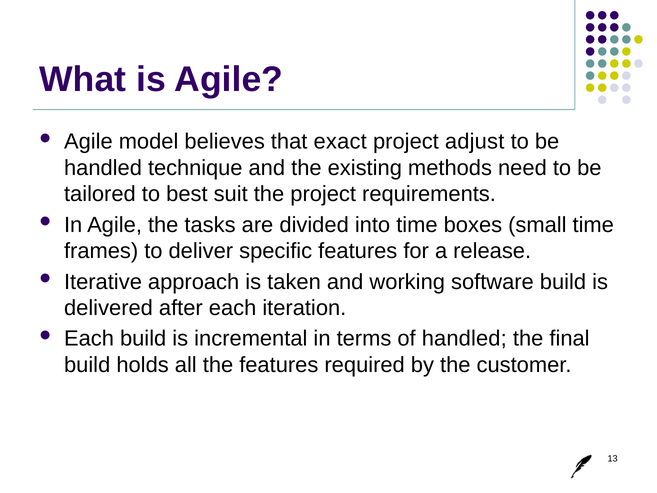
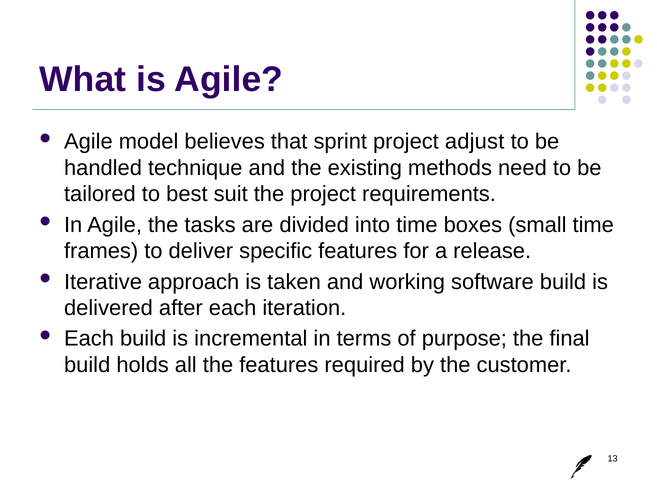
exact: exact -> sprint
of handled: handled -> purpose
